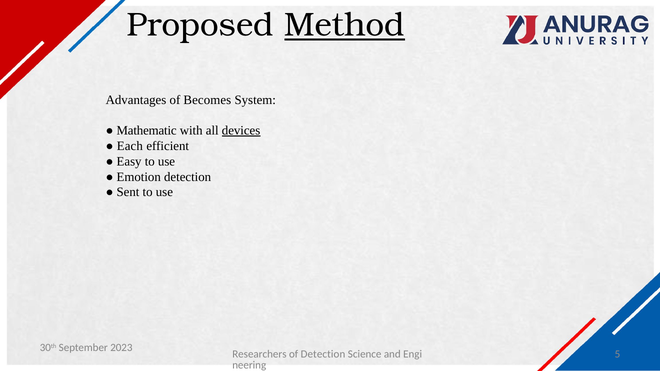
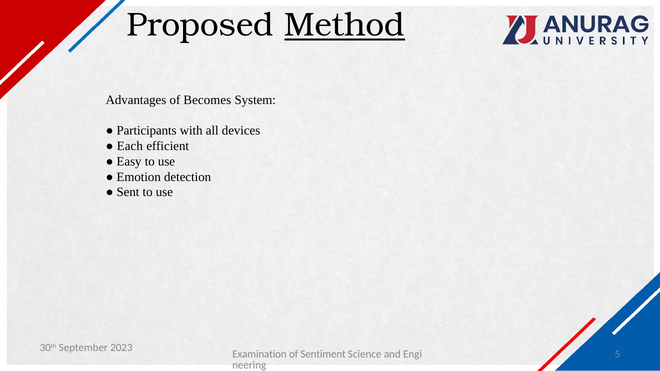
Mathematic: Mathematic -> Participants
devices underline: present -> none
Researchers: Researchers -> Examination
of Detection: Detection -> Sentiment
